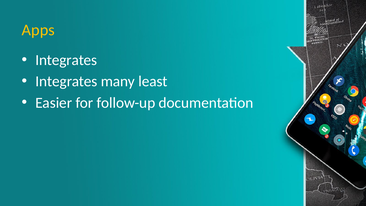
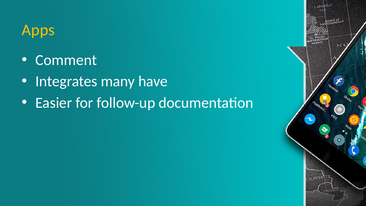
Integrates at (66, 60): Integrates -> Comment
least: least -> have
